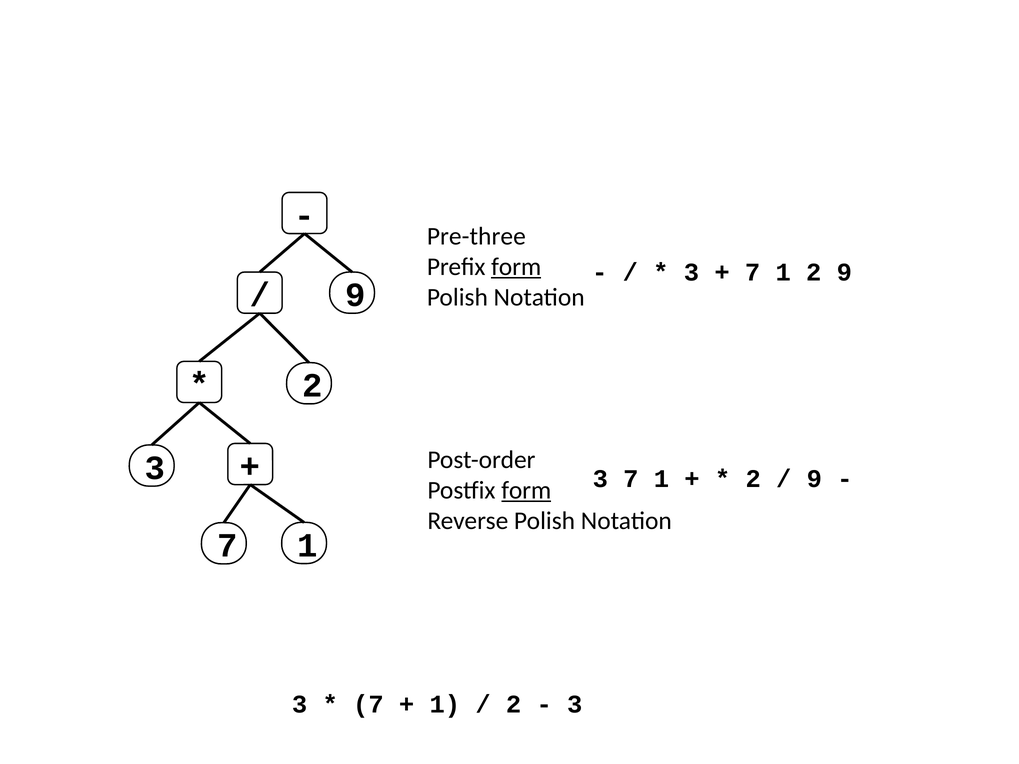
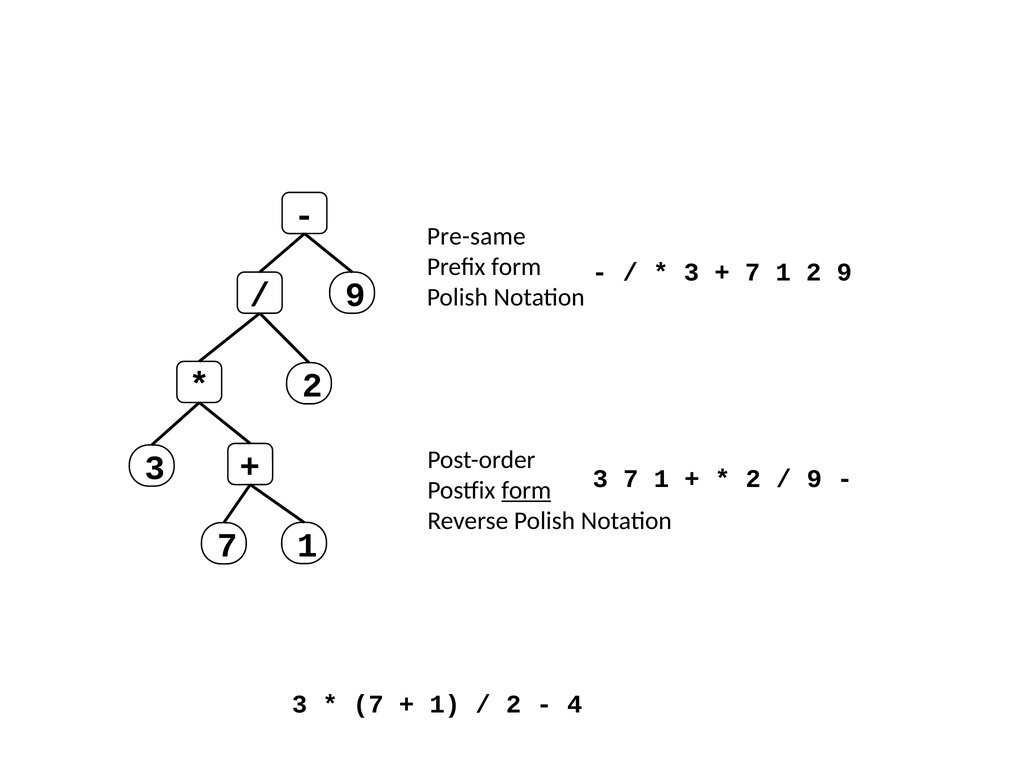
Pre-three: Pre-three -> Pre-same
form at (516, 267) underline: present -> none
3 at (575, 704): 3 -> 4
